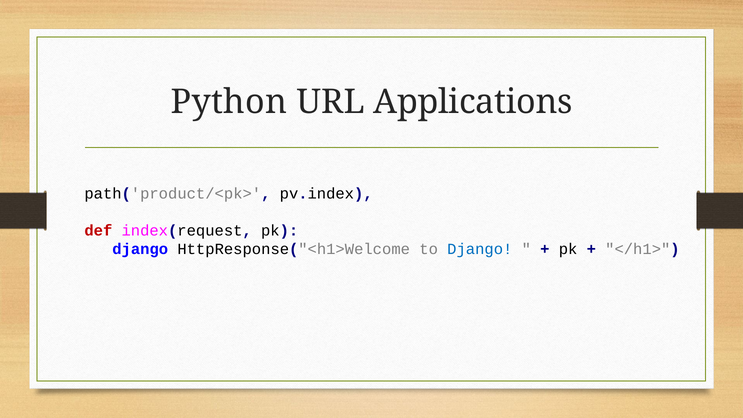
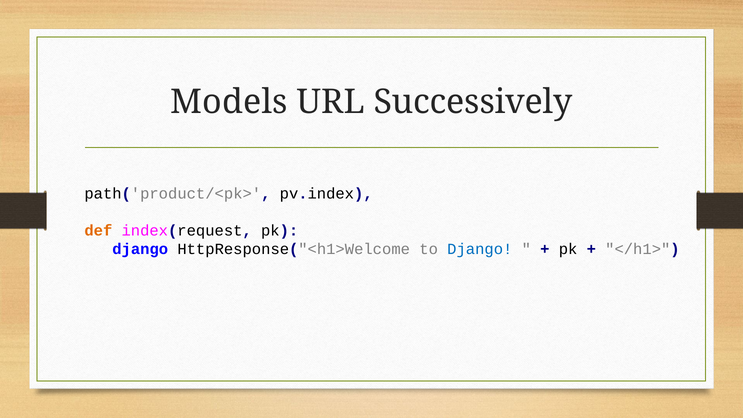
Python: Python -> Models
Applications: Applications -> Successively
def colour: red -> orange
